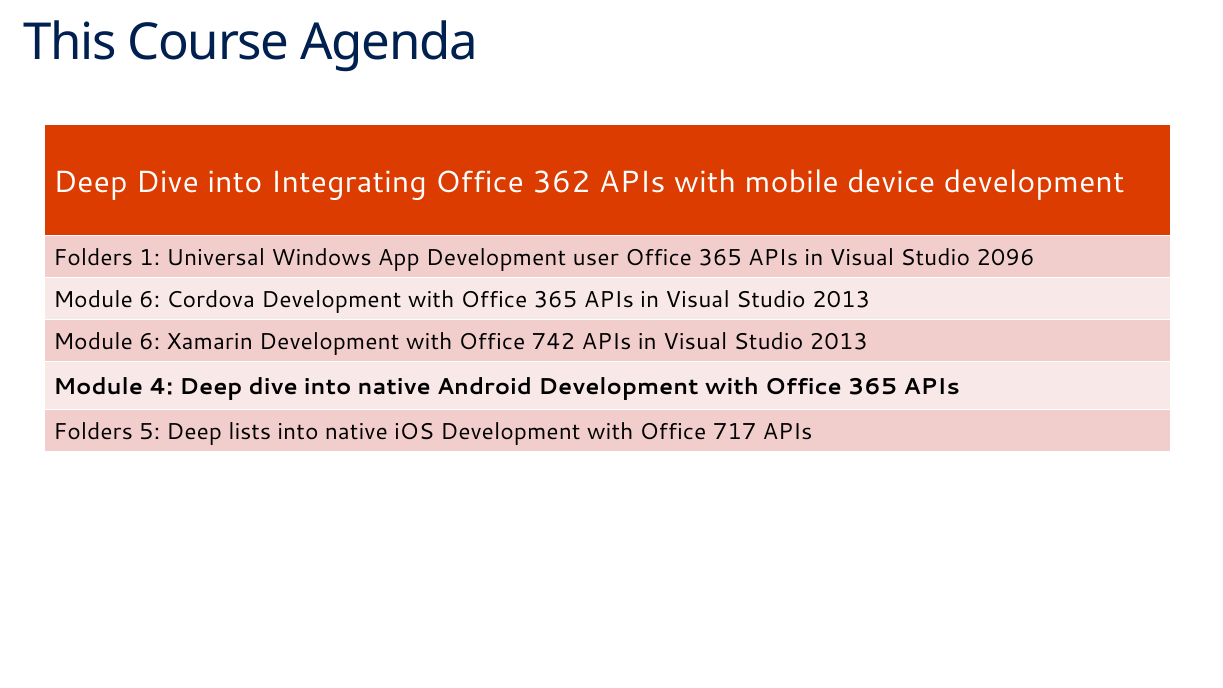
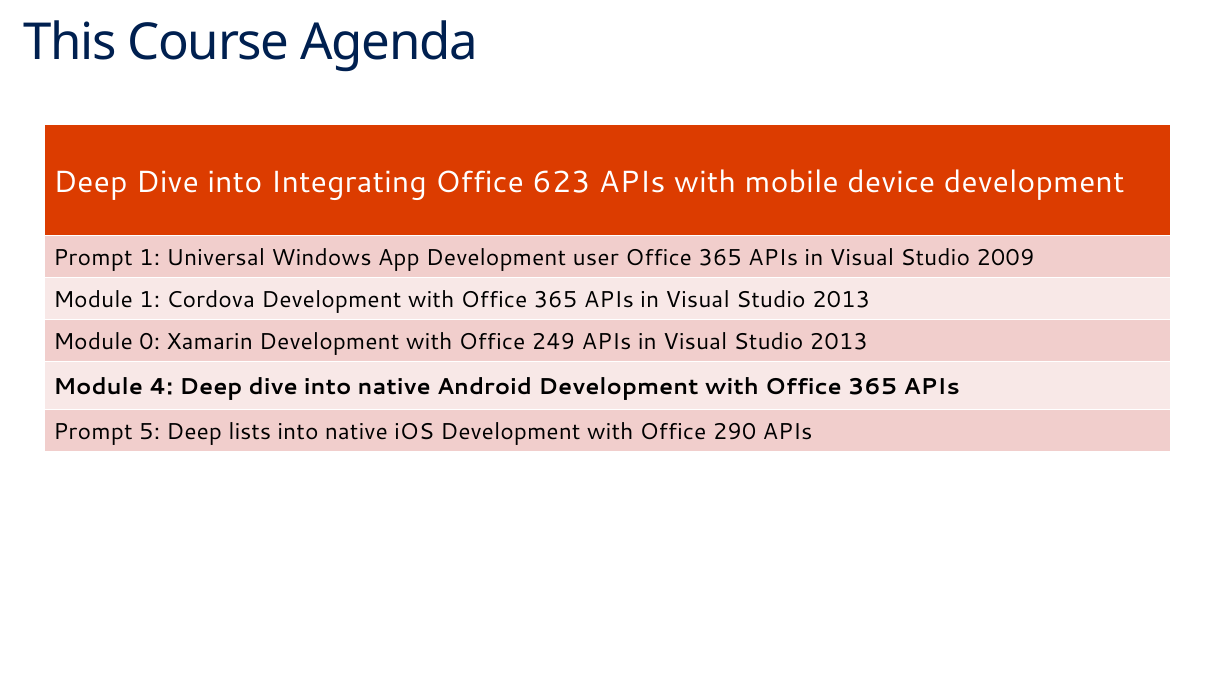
362: 362 -> 623
Folders at (93, 258): Folders -> Prompt
2096: 2096 -> 2009
6 at (150, 300): 6 -> 1
6 at (150, 342): 6 -> 0
742: 742 -> 249
Folders at (93, 432): Folders -> Prompt
717: 717 -> 290
